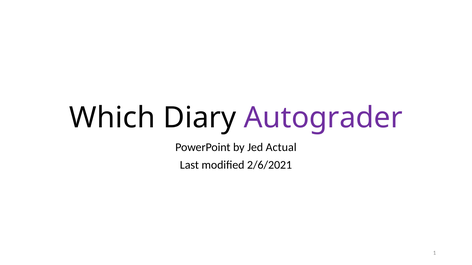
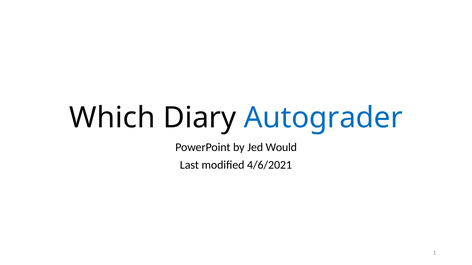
Autograder colour: purple -> blue
Actual: Actual -> Would
2/6/2021: 2/6/2021 -> 4/6/2021
